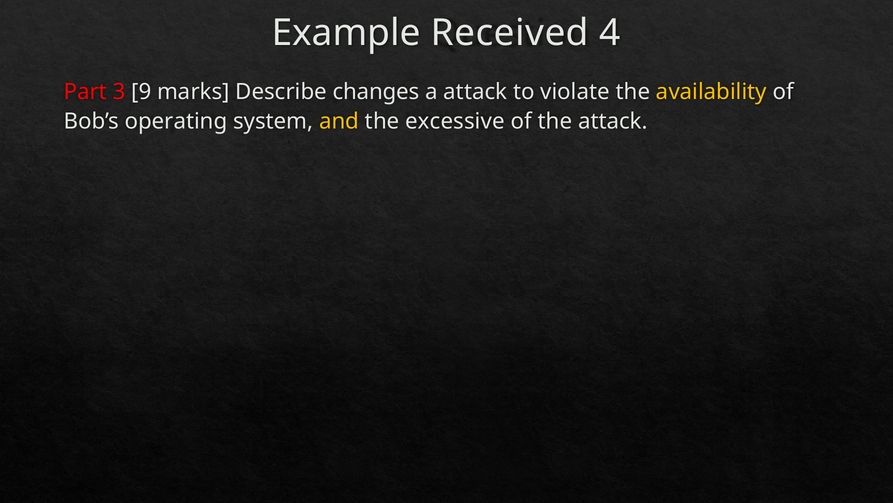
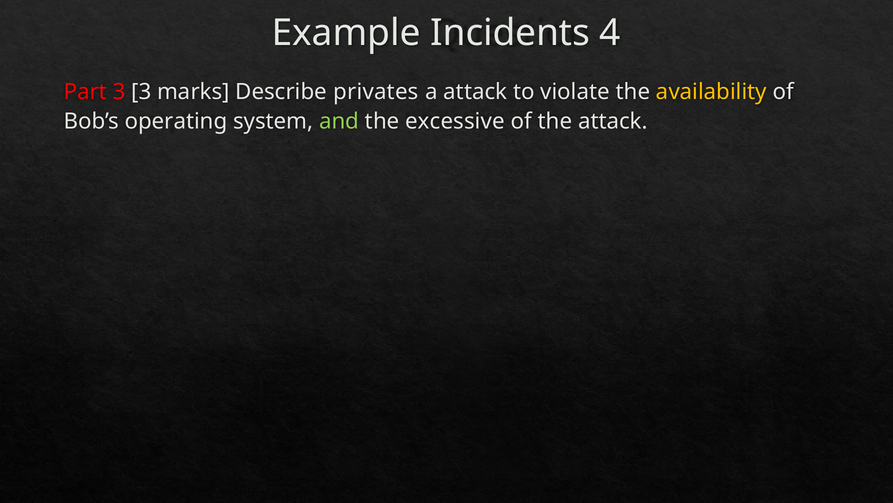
Received: Received -> Incidents
3 9: 9 -> 3
changes: changes -> privates
and colour: yellow -> light green
